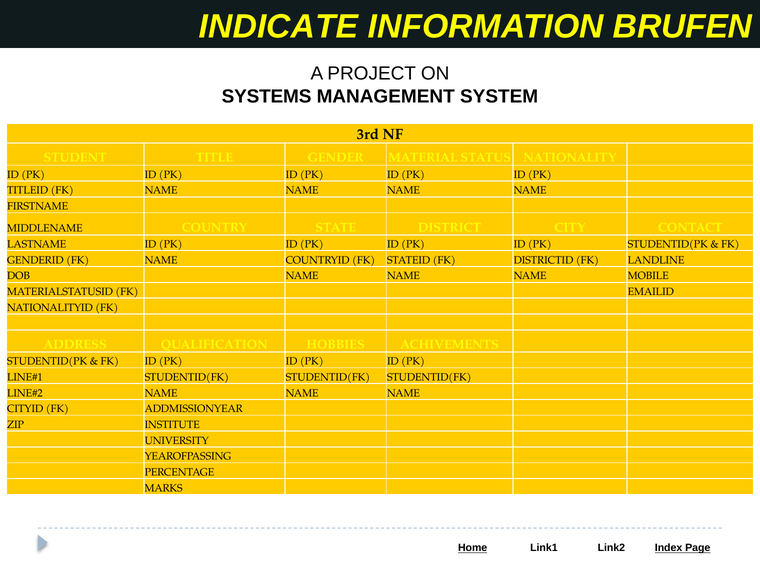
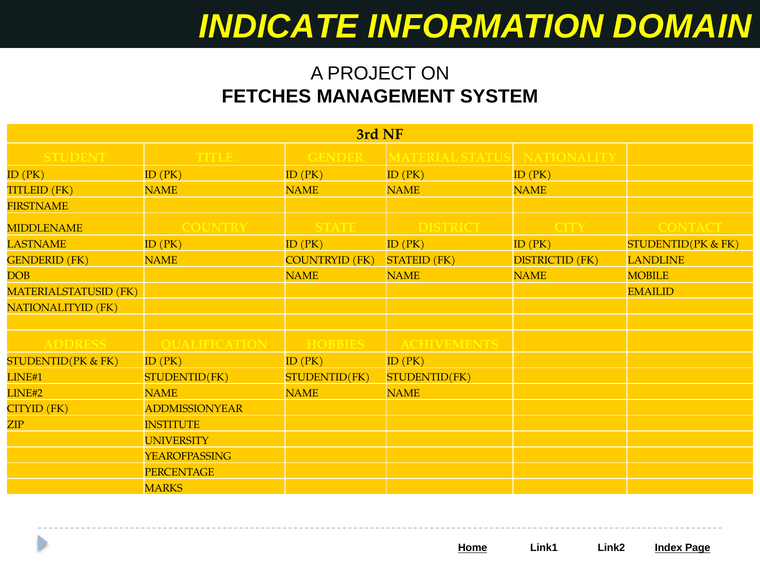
BRUFEN: BRUFEN -> DOMAIN
SYSTEMS: SYSTEMS -> FETCHES
